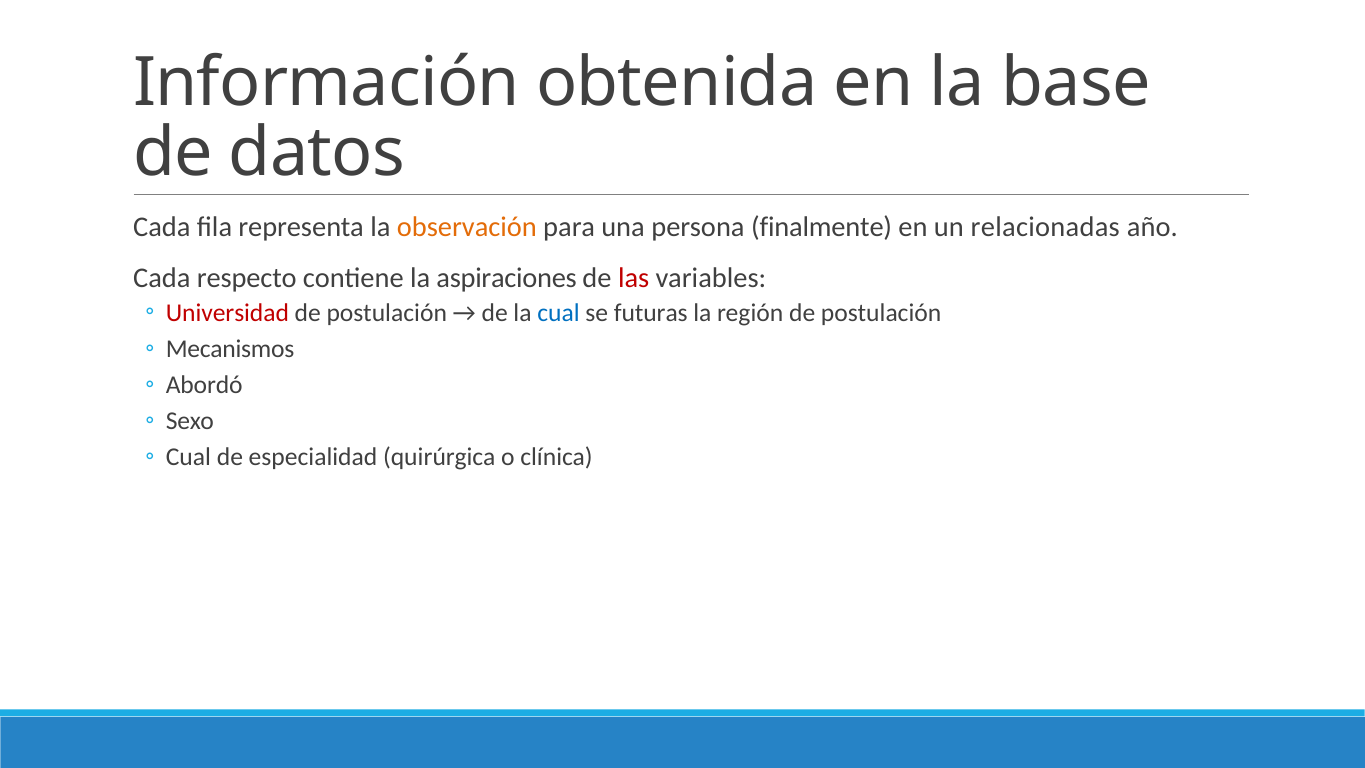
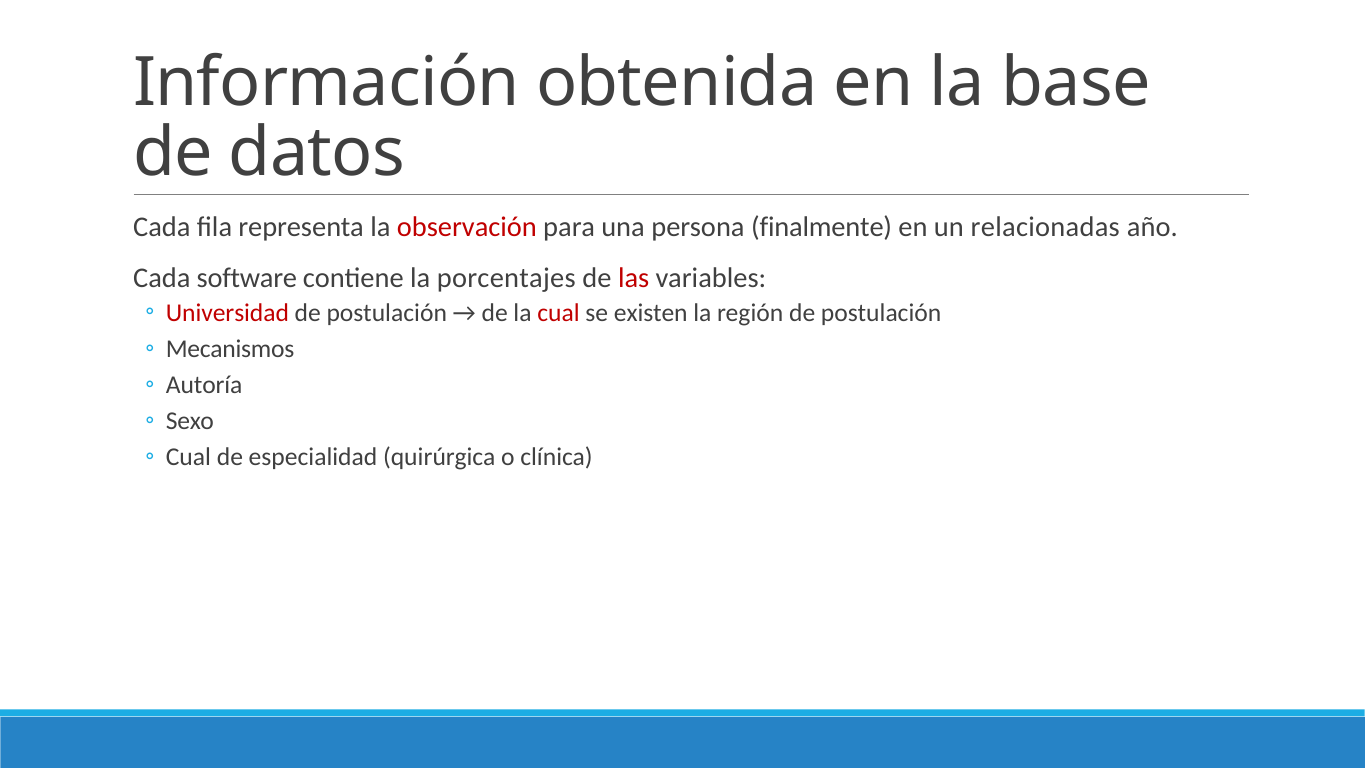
observación colour: orange -> red
respecto: respecto -> software
aspiraciones: aspiraciones -> porcentajes
cual at (559, 313) colour: blue -> red
futuras: futuras -> existen
Abordó: Abordó -> Autoría
